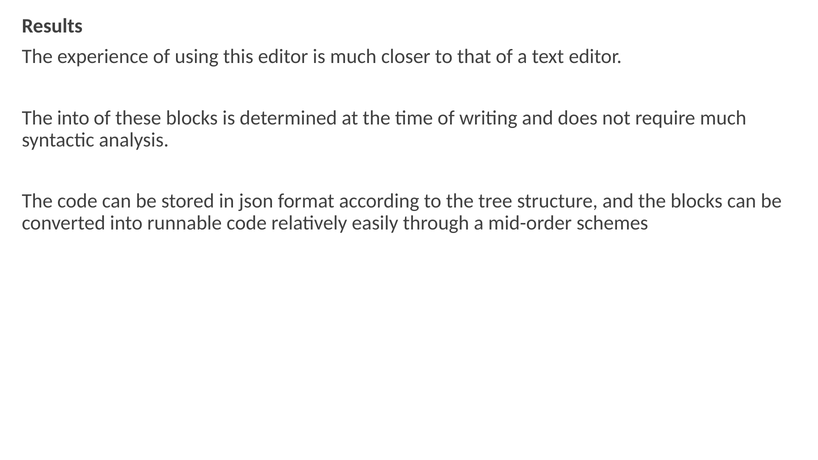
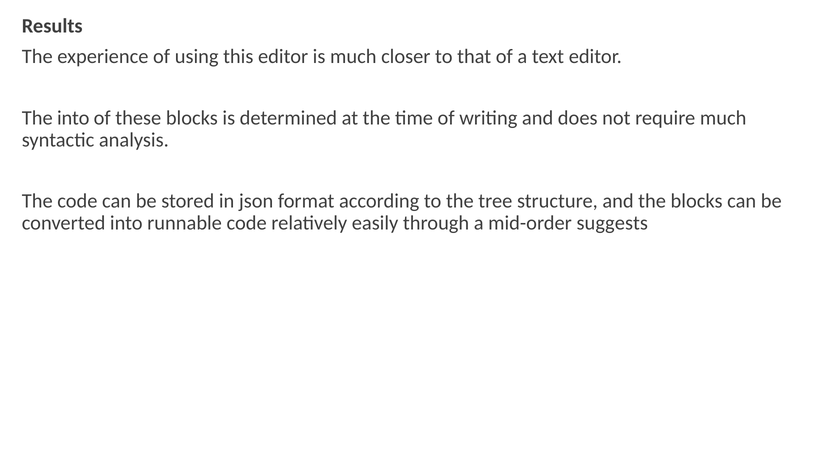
schemes: schemes -> suggests
